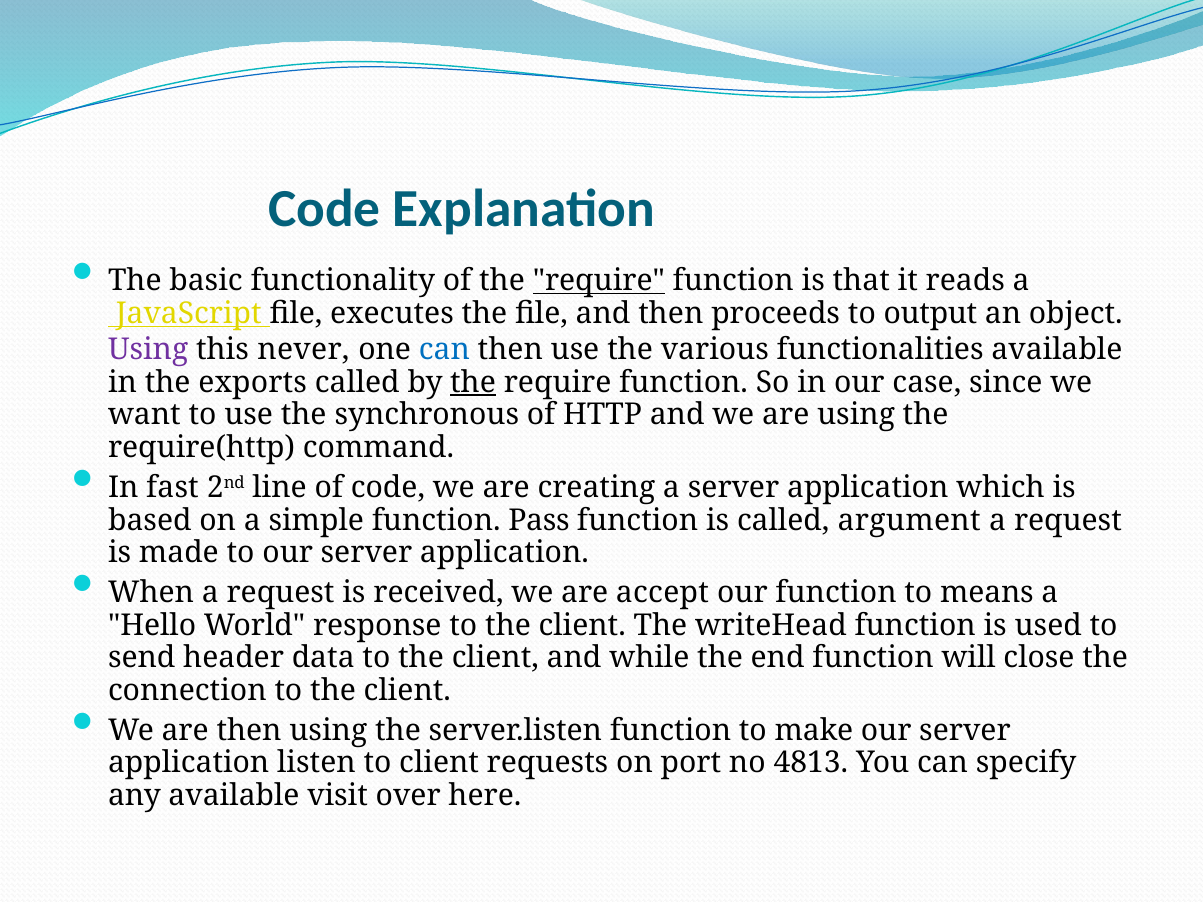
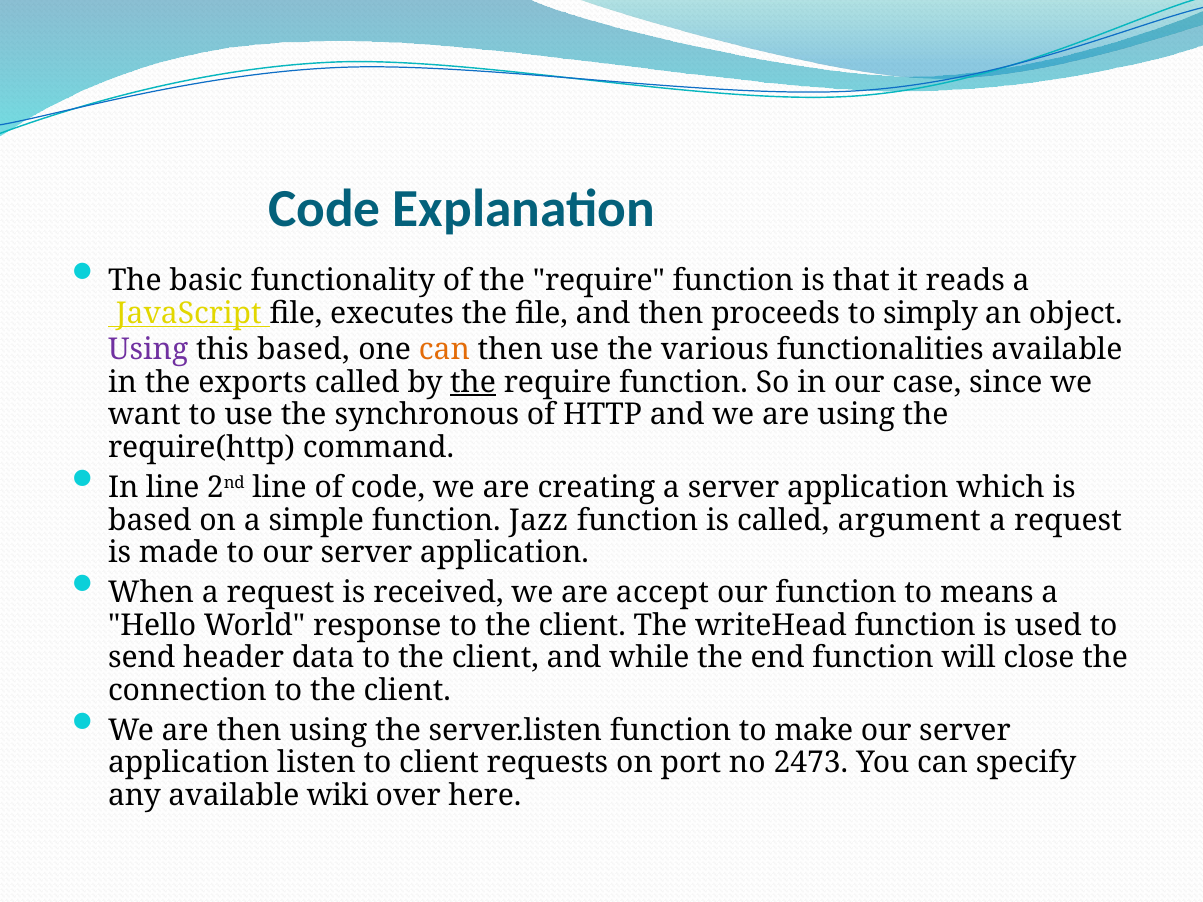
require at (599, 281) underline: present -> none
output: output -> simply
this never: never -> based
can at (444, 350) colour: blue -> orange
In fast: fast -> line
Pass: Pass -> Jazz
4813: 4813 -> 2473
visit: visit -> wiki
